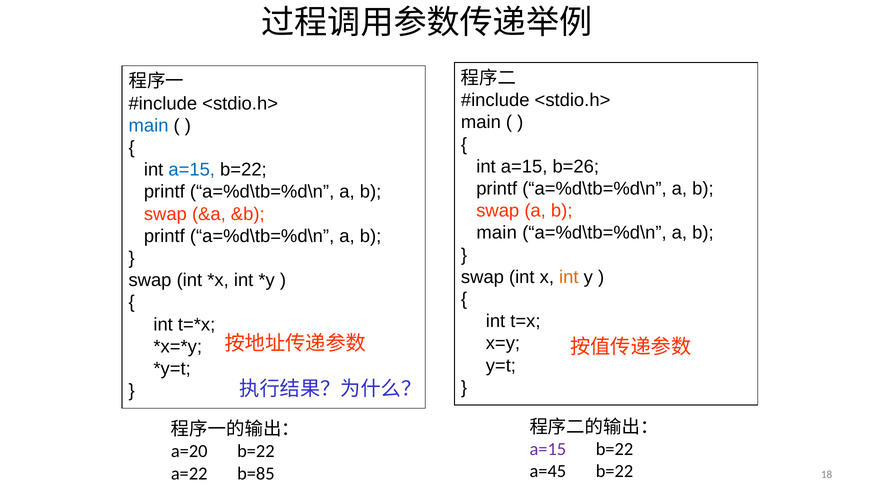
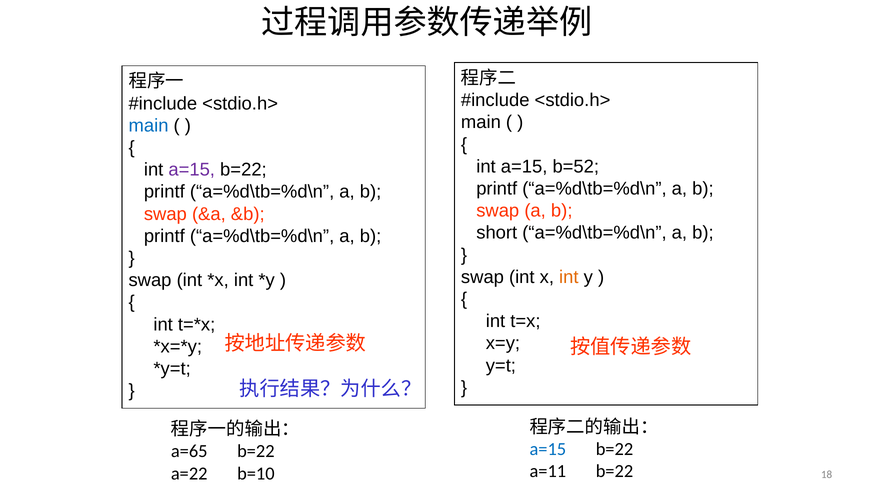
b=26: b=26 -> b=52
a=15 at (192, 170) colour: blue -> purple
main at (497, 233): main -> short
a=15 at (548, 449) colour: purple -> blue
a=20: a=20 -> a=65
a=45: a=45 -> a=11
b=85: b=85 -> b=10
